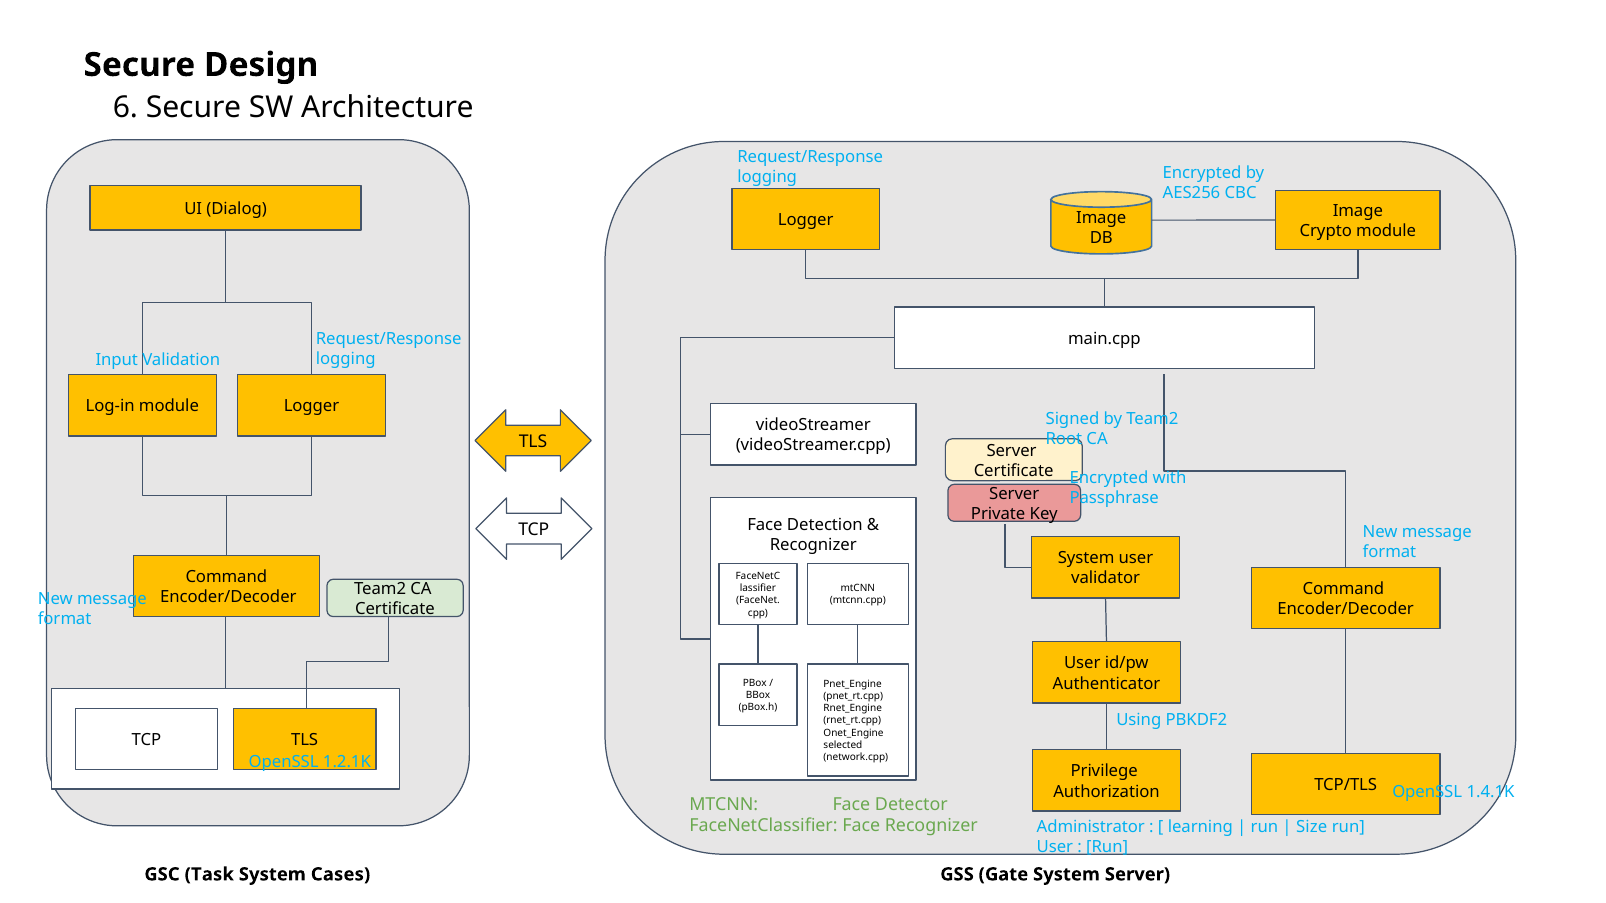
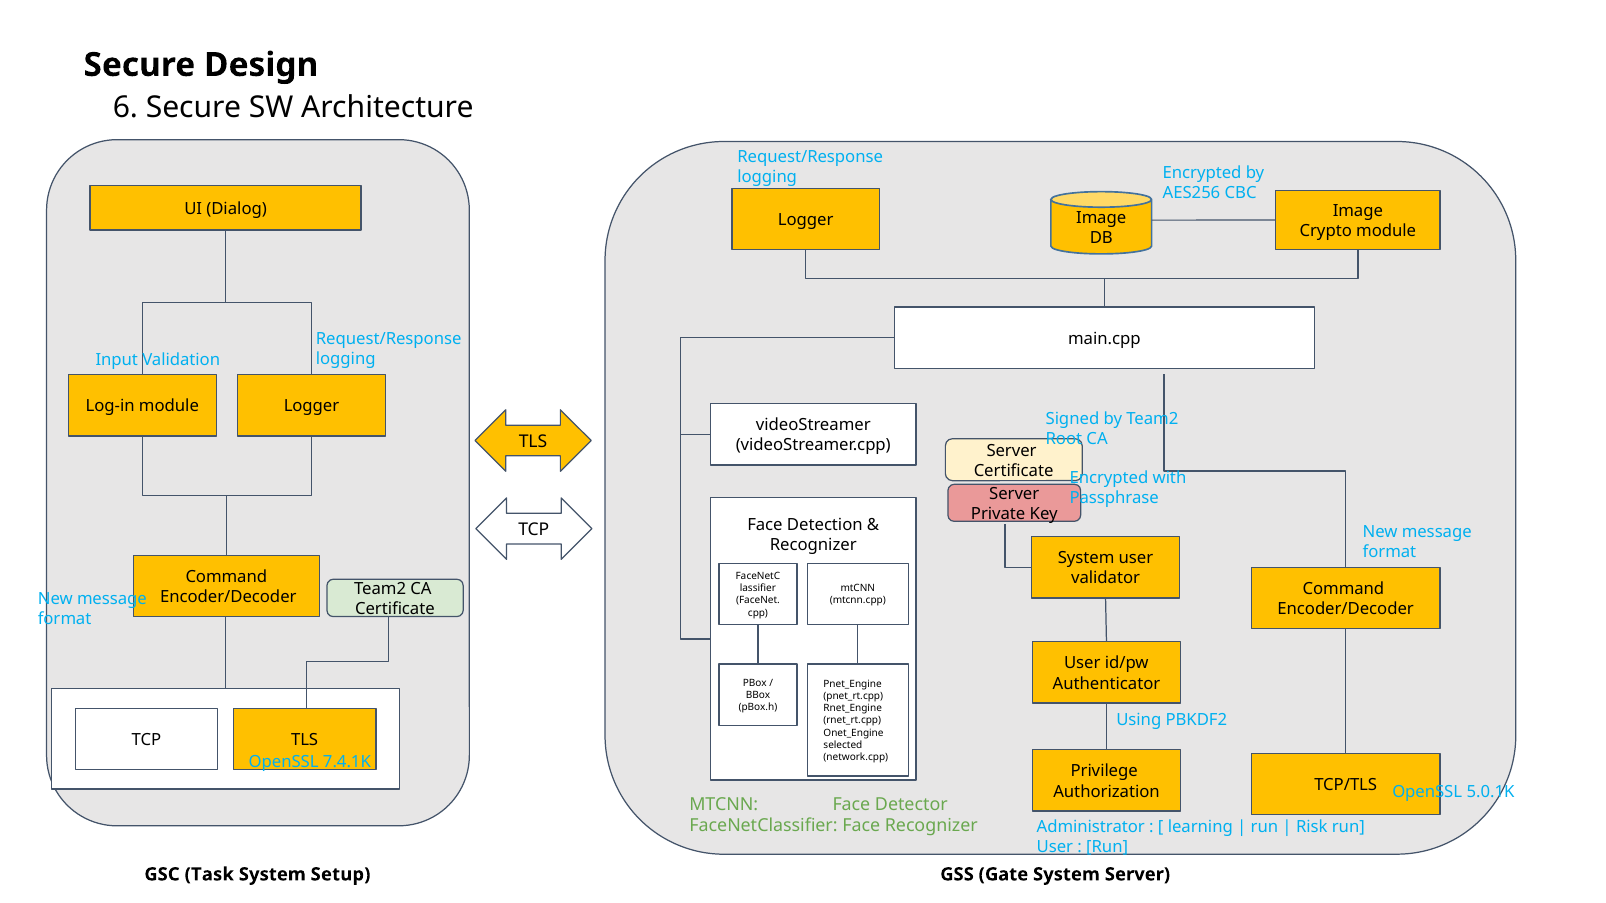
1.2.1K: 1.2.1K -> 7.4.1K
1.4.1K: 1.4.1K -> 5.0.1K
Size: Size -> Risk
Cases: Cases -> Setup
